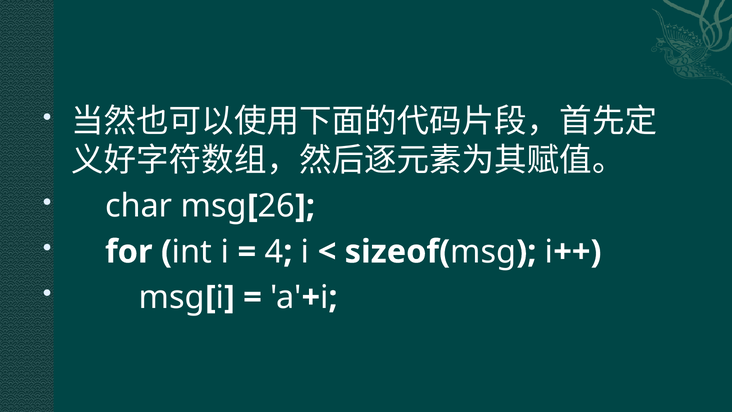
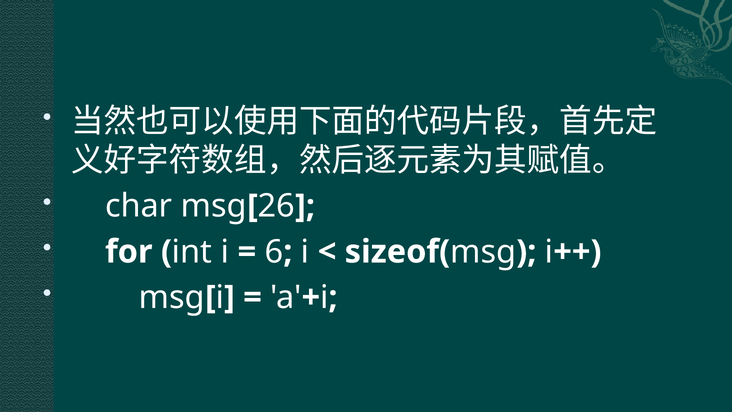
4: 4 -> 6
